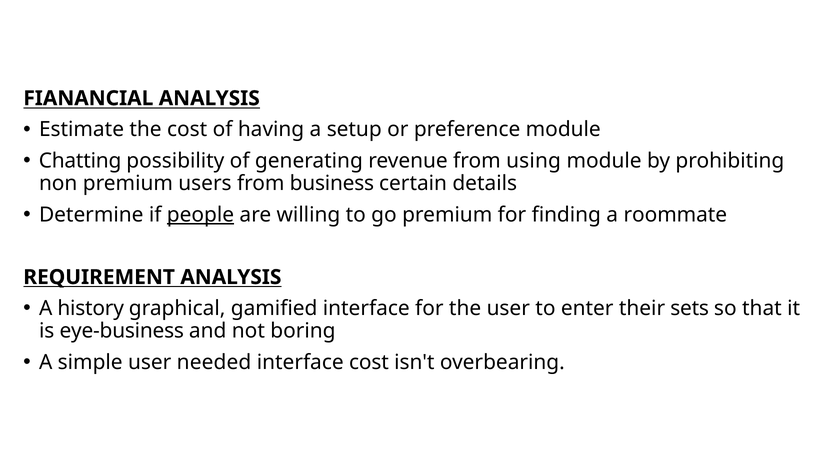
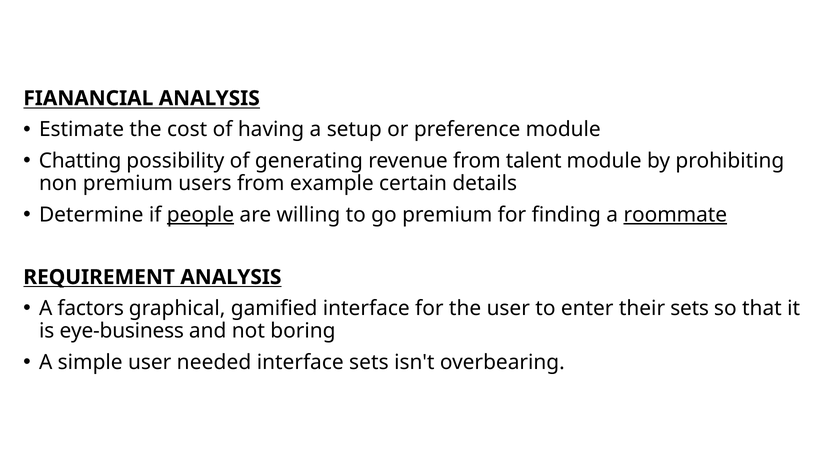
using: using -> talent
business: business -> example
roommate underline: none -> present
history: history -> factors
interface cost: cost -> sets
